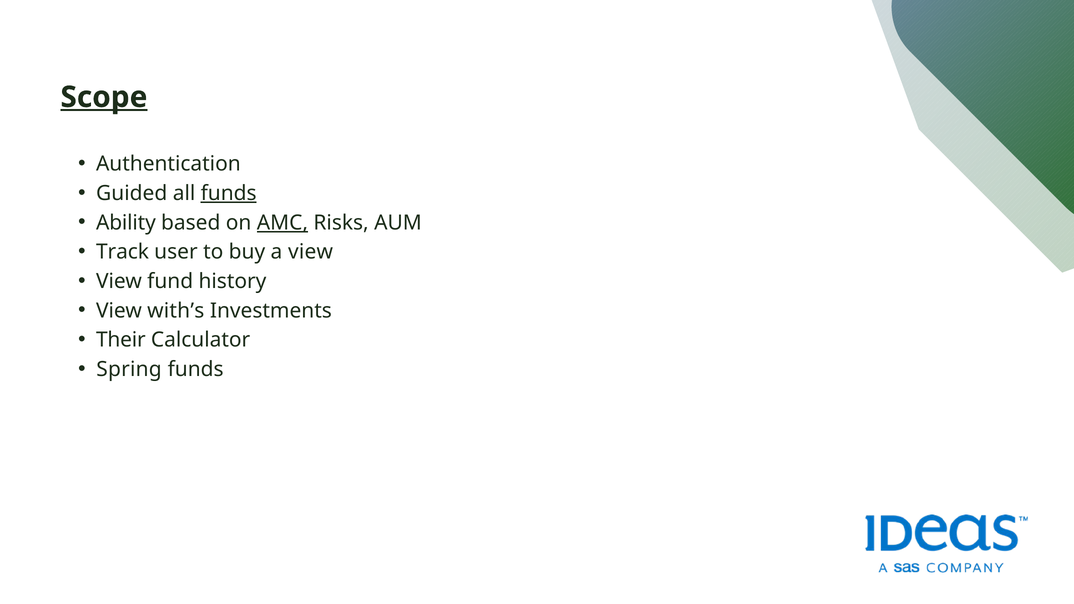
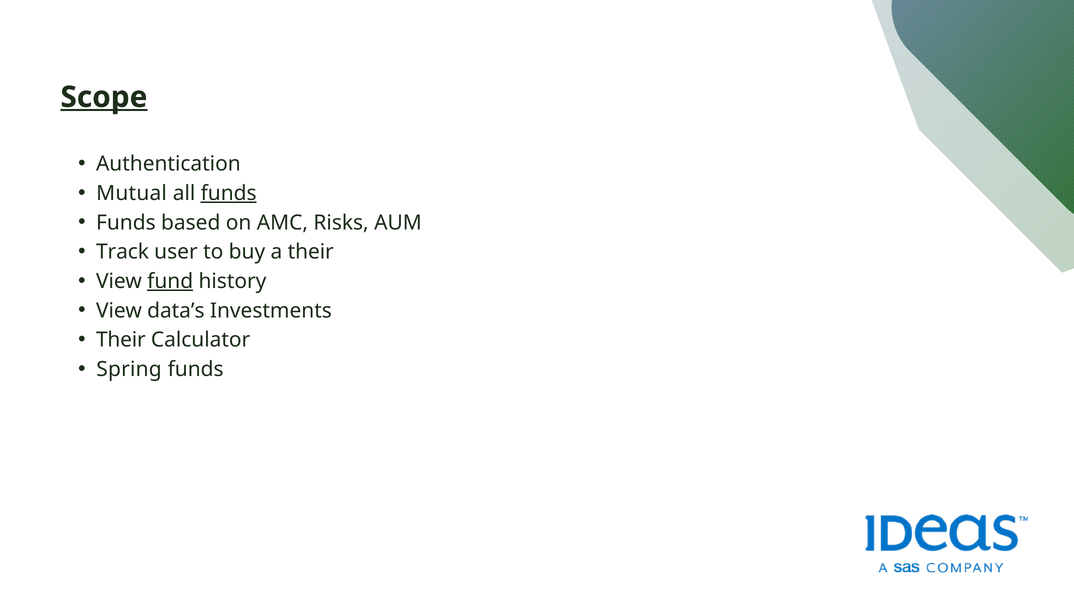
Guided: Guided -> Mutual
Ability at (126, 223): Ability -> Funds
AMC underline: present -> none
a view: view -> their
fund underline: none -> present
with’s: with’s -> data’s
